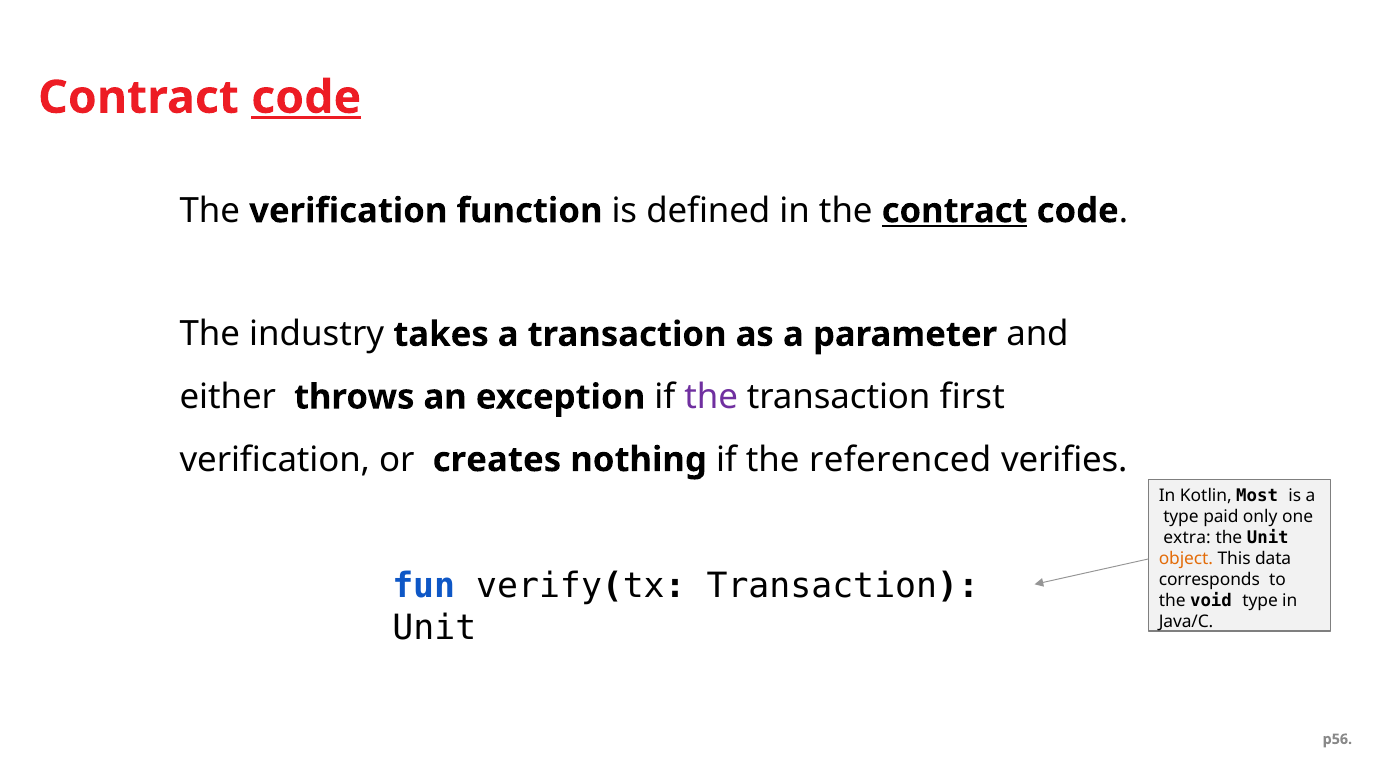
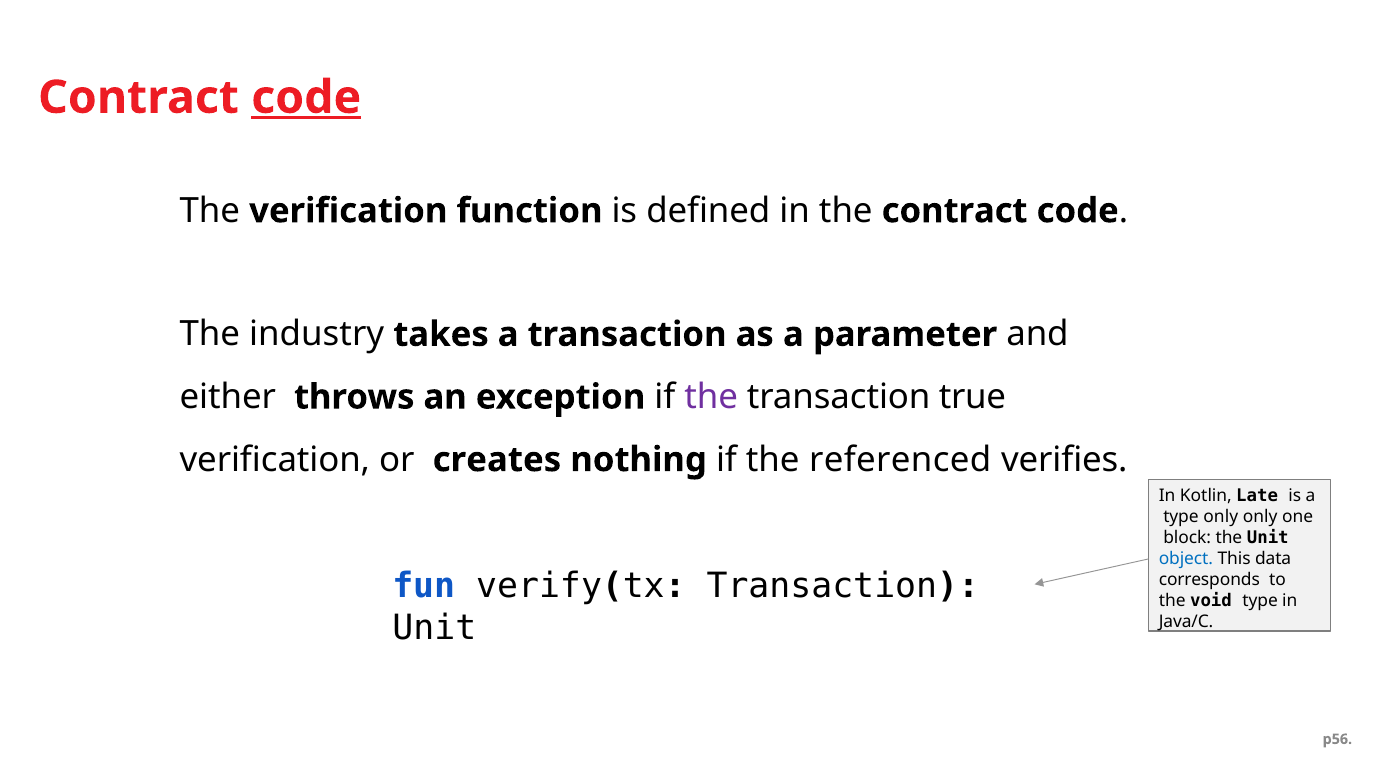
contract at (955, 211) underline: present -> none
first: first -> true
Most: Most -> Late
type paid: paid -> only
extra: extra -> block
object colour: orange -> blue
